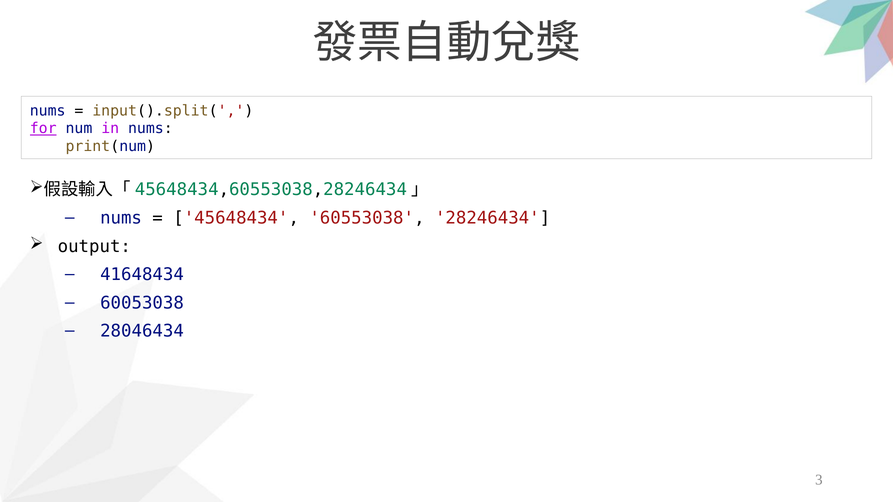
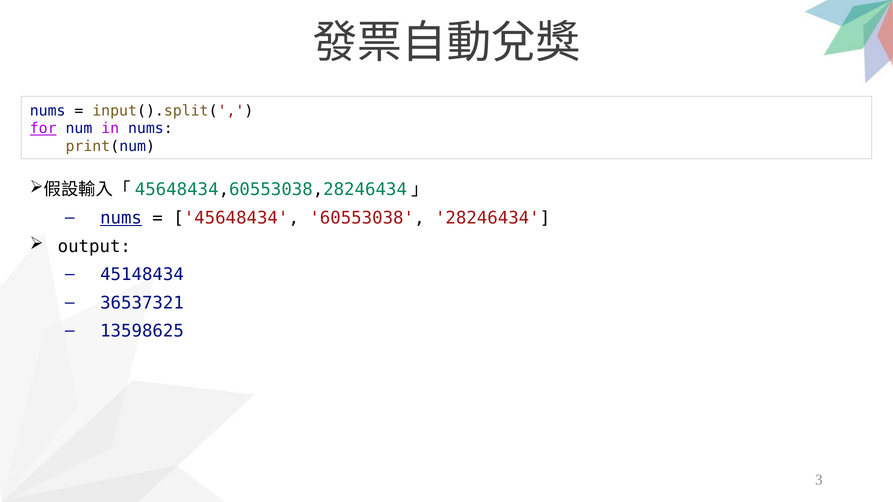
nums at (121, 218) underline: none -> present
41648434: 41648434 -> 45148434
60053038: 60053038 -> 36537321
28046434: 28046434 -> 13598625
